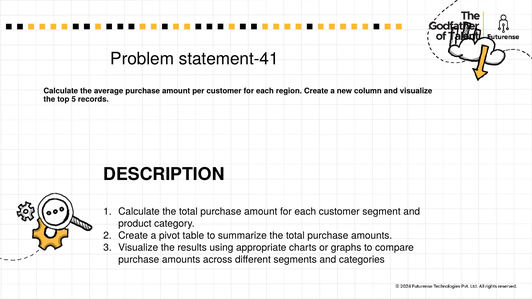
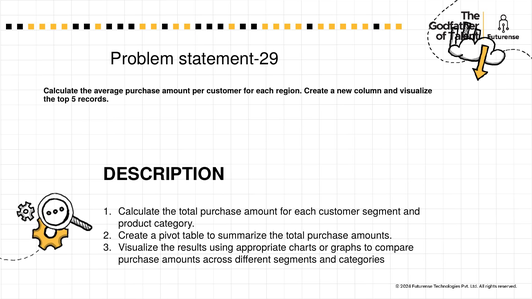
statement-41: statement-41 -> statement-29
